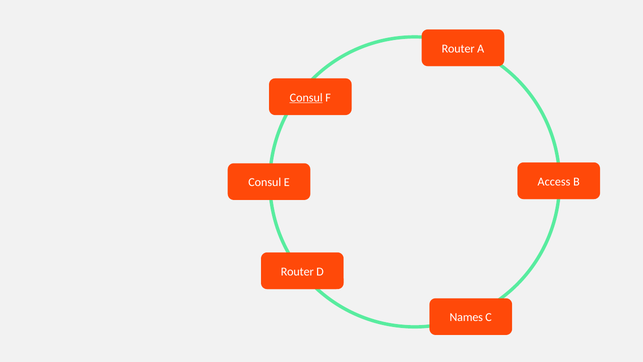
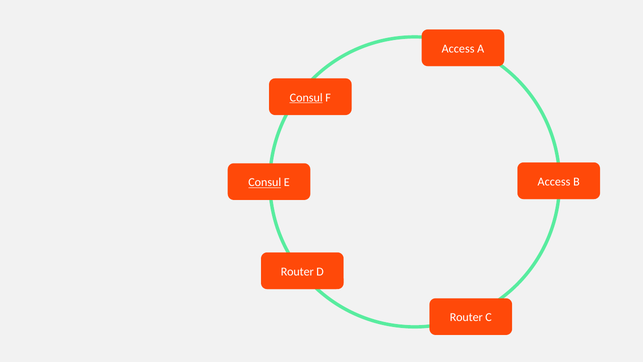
Router at (458, 49): Router -> Access
Consul at (265, 182) underline: none -> present
Names at (466, 317): Names -> Router
